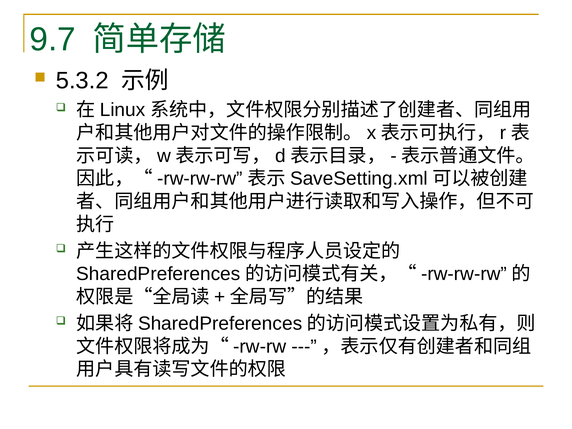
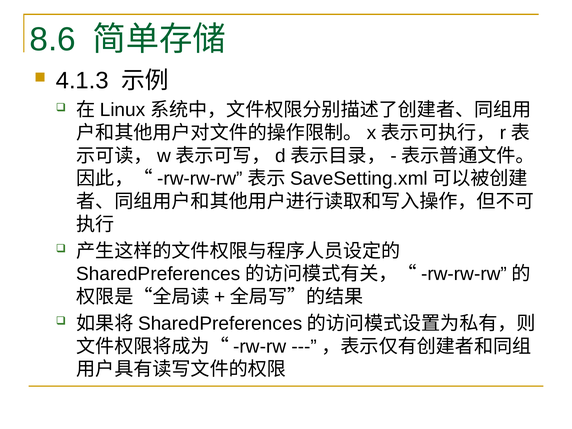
9.7: 9.7 -> 8.6
5.3.2: 5.3.2 -> 4.1.3
